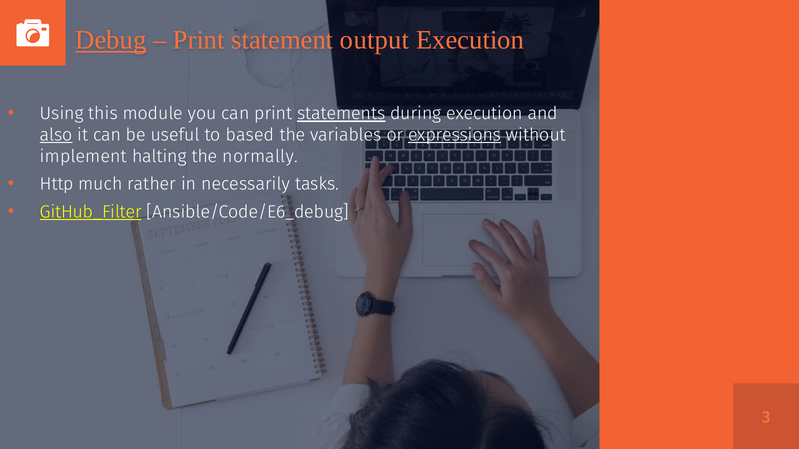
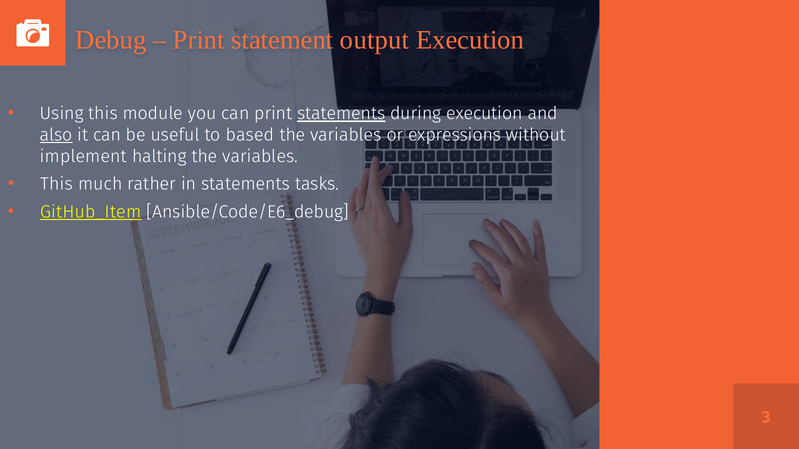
Debug underline: present -> none
expressions underline: present -> none
halting the normally: normally -> variables
Http at (57, 184): Http -> This
in necessarily: necessarily -> statements
GitHub_Filter: GitHub_Filter -> GitHub_Item
